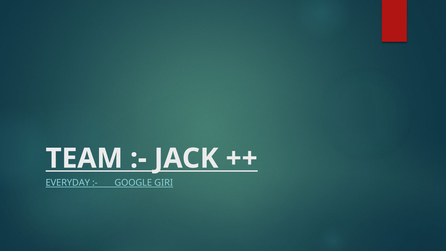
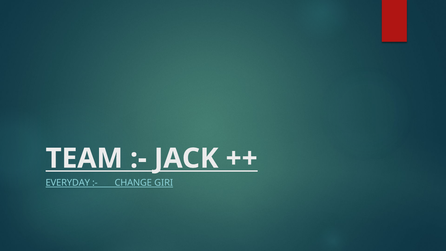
GOOGLE: GOOGLE -> CHANGE
